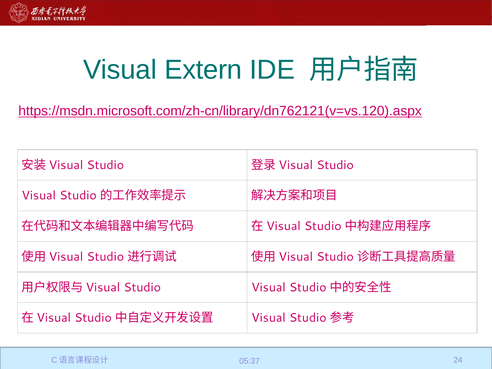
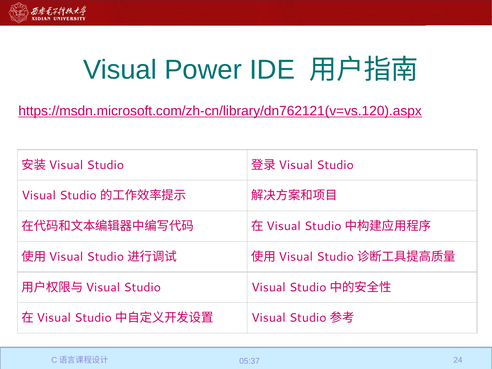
Extern: Extern -> Power
